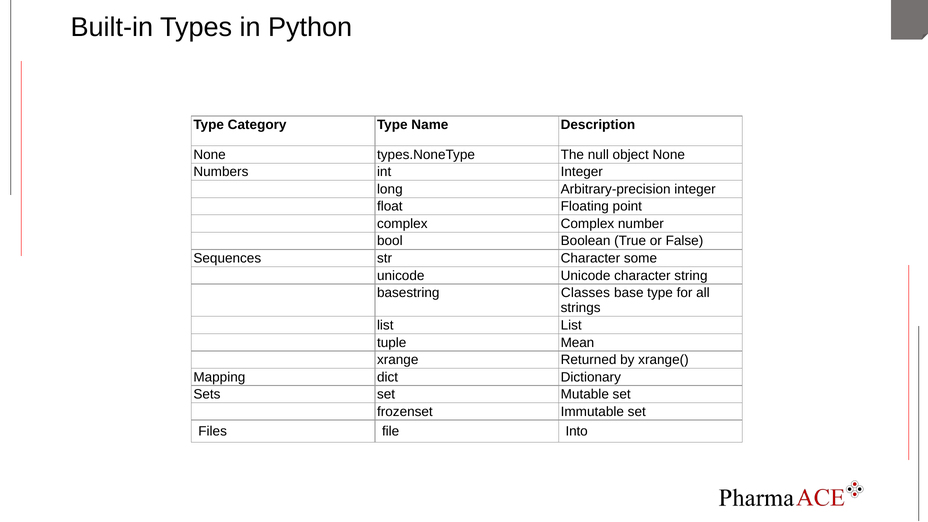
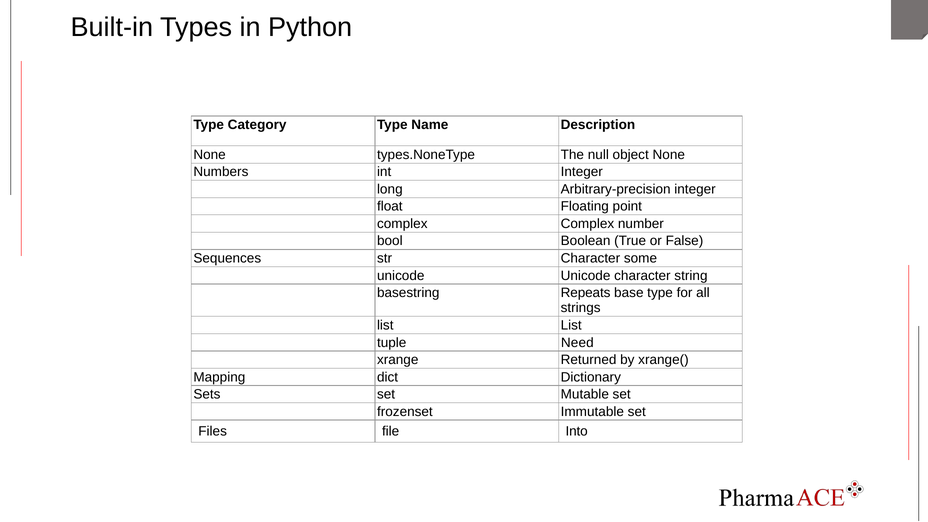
Classes: Classes -> Repeats
Mean: Mean -> Need
